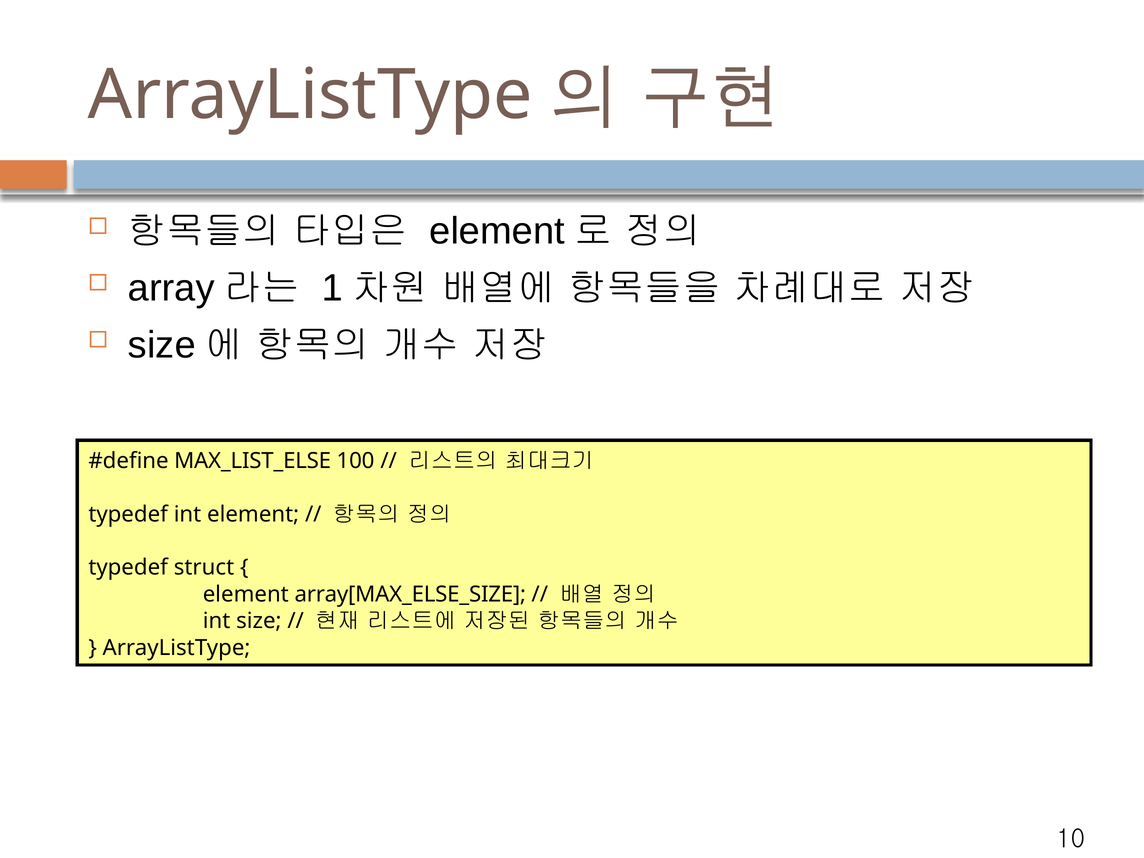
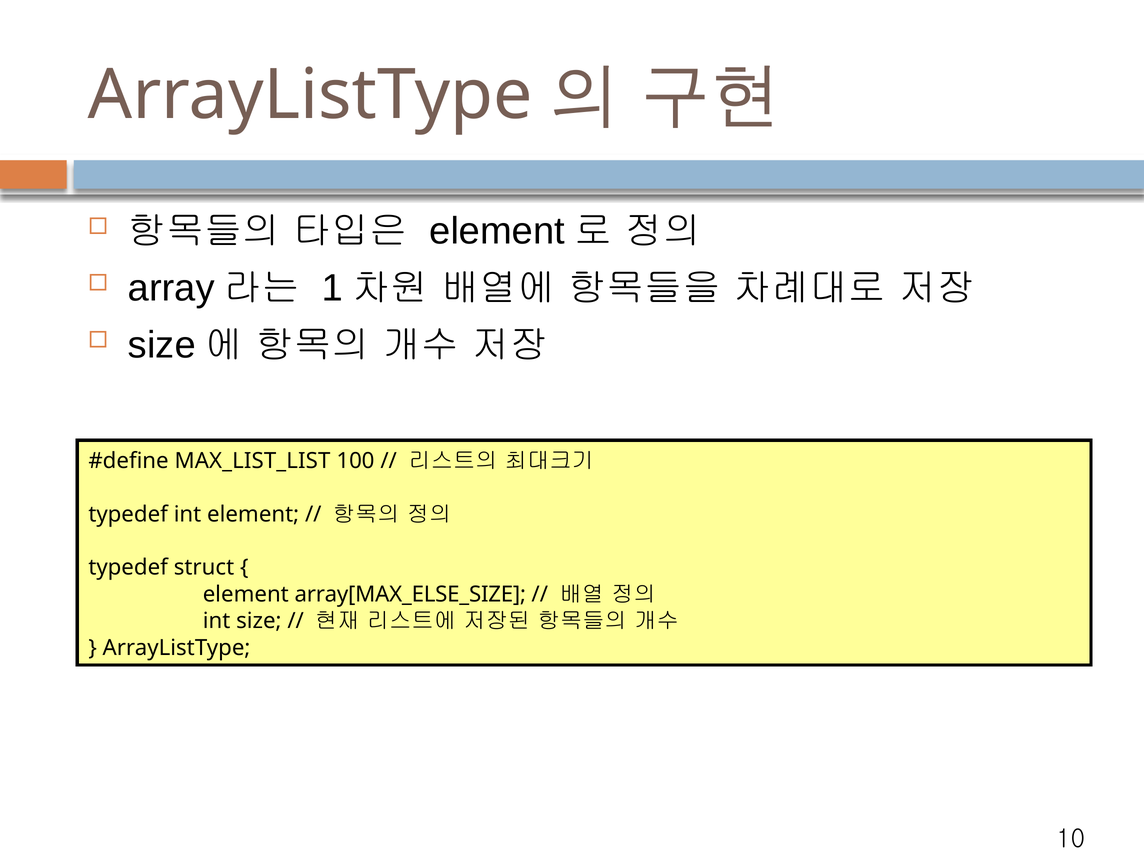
MAX_LIST_ELSE: MAX_LIST_ELSE -> MAX_LIST_LIST
